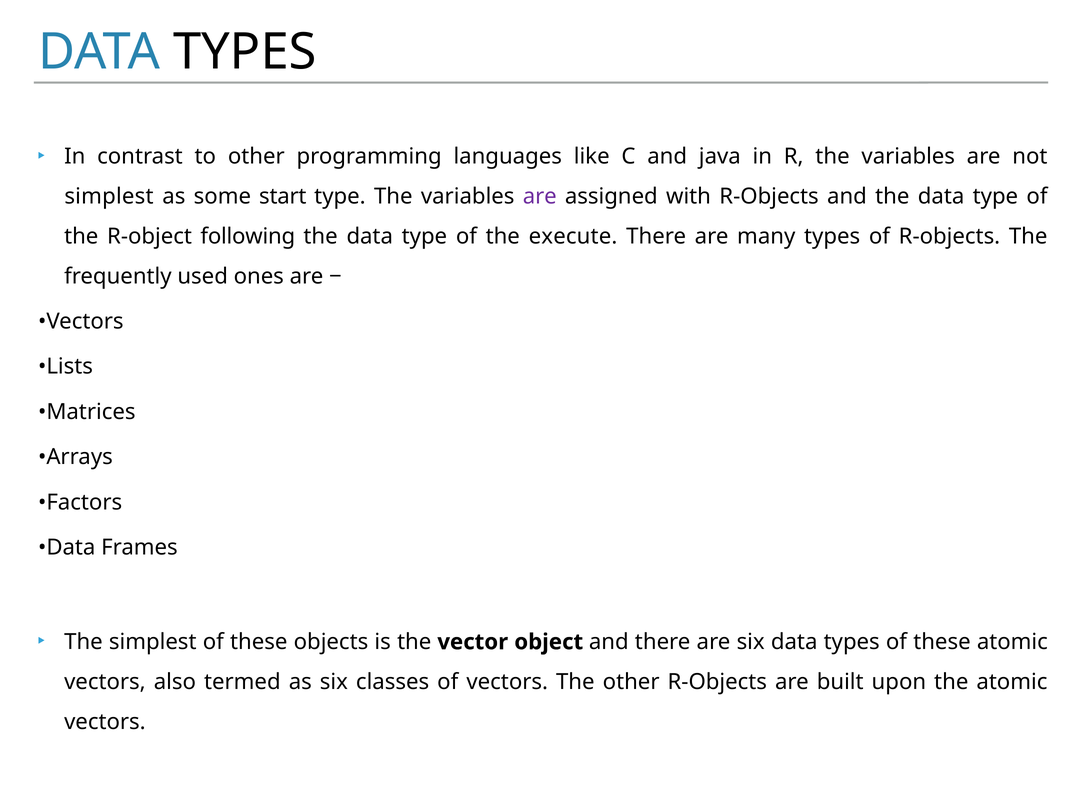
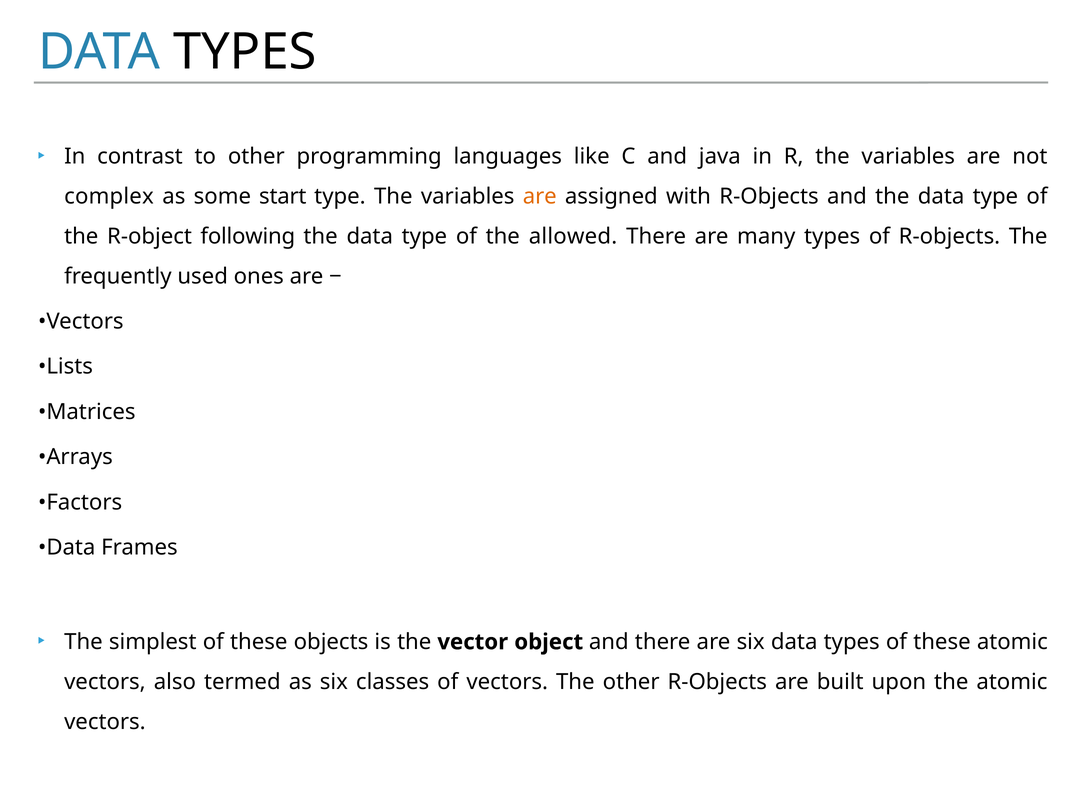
simplest at (109, 197): simplest -> complex
are at (540, 197) colour: purple -> orange
execute: execute -> allowed
